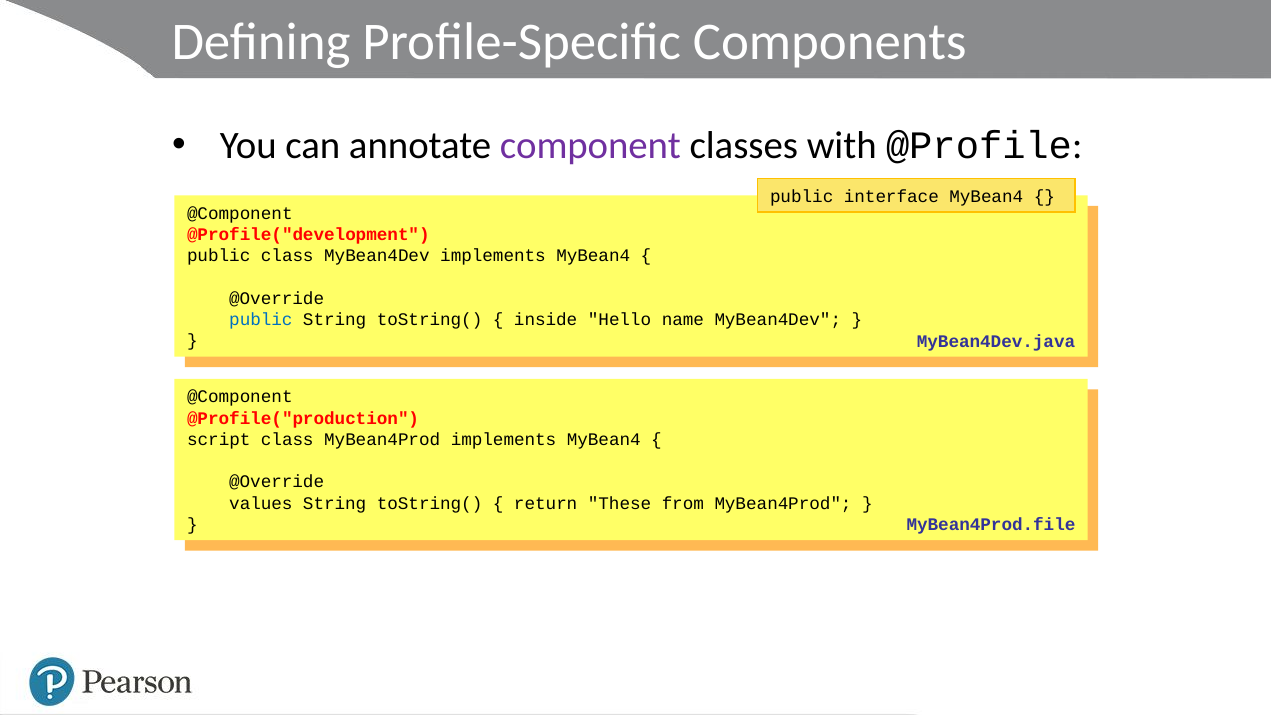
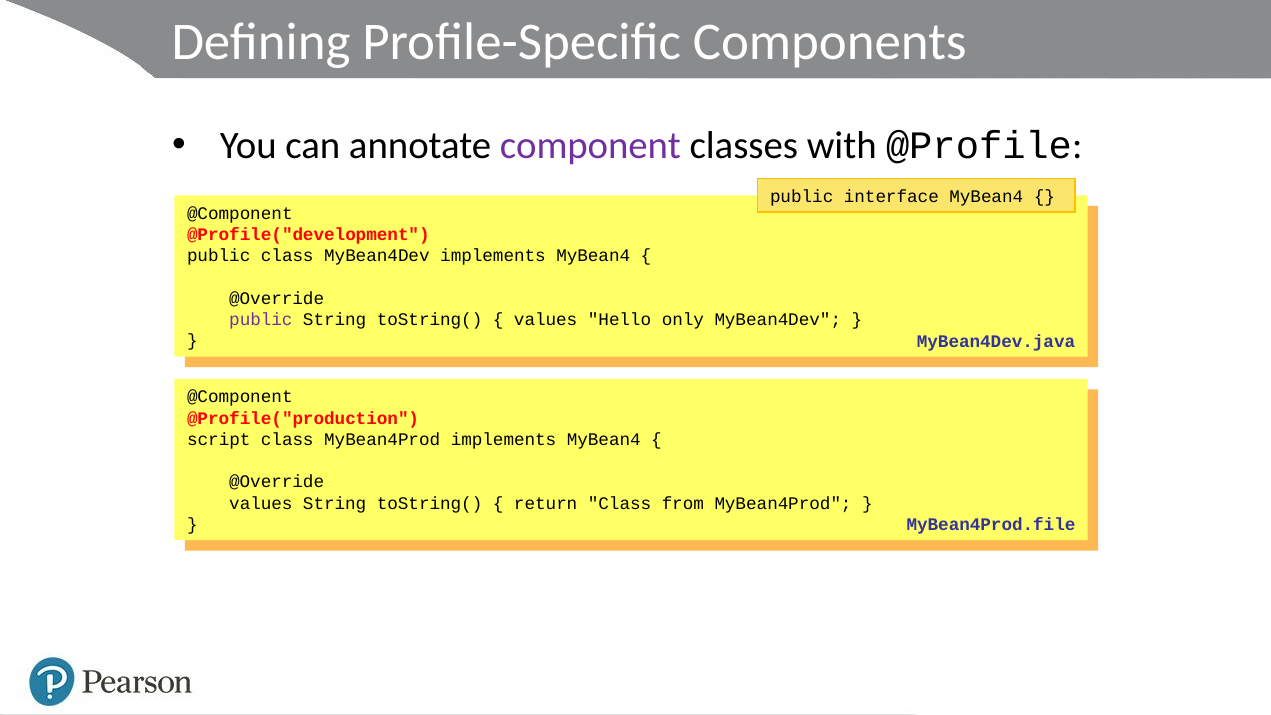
public at (261, 320) colour: blue -> purple
inside at (546, 320): inside -> values
name: name -> only
return These: These -> Class
